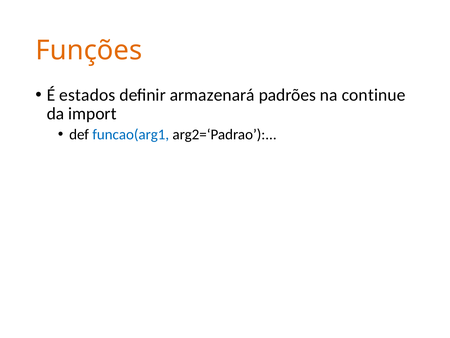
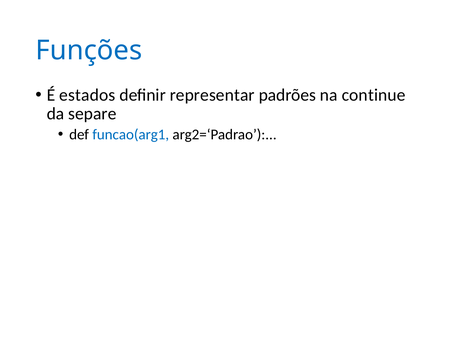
Funções colour: orange -> blue
armazenará: armazenará -> representar
import: import -> separe
